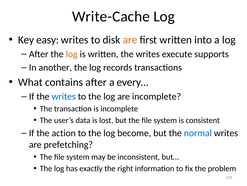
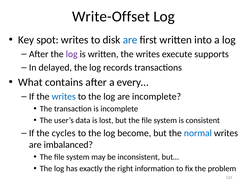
Write-Cache: Write-Cache -> Write-Offset
easy: easy -> spot
are at (130, 40) colour: orange -> blue
log at (72, 54) colour: orange -> purple
another: another -> delayed
action: action -> cycles
prefetching: prefetching -> imbalanced
